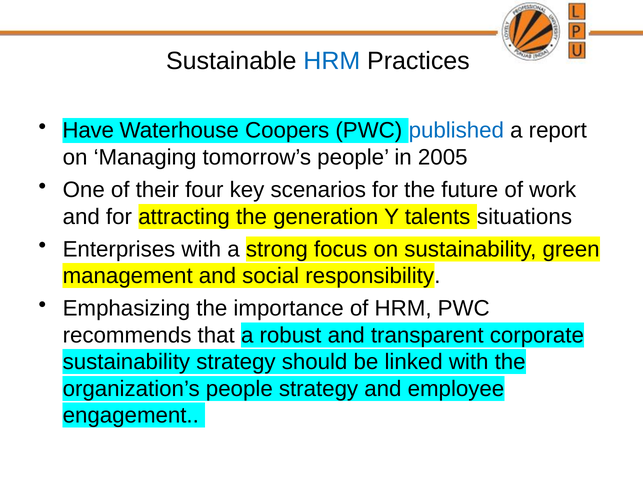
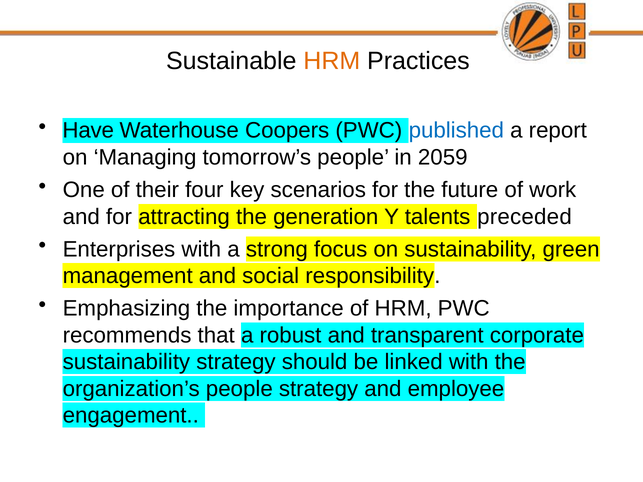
HRM at (332, 61) colour: blue -> orange
2005: 2005 -> 2059
situations: situations -> preceded
